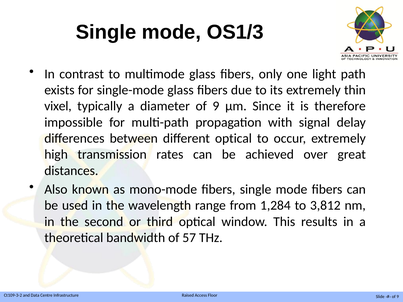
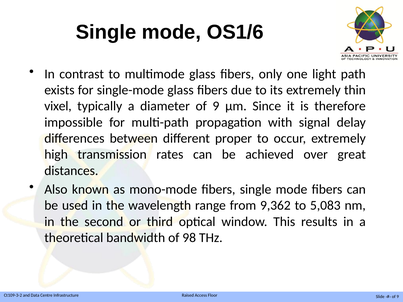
OS1/3: OS1/3 -> OS1/6
different optical: optical -> proper
1,284: 1,284 -> 9,362
3,812: 3,812 -> 5,083
57: 57 -> 98
